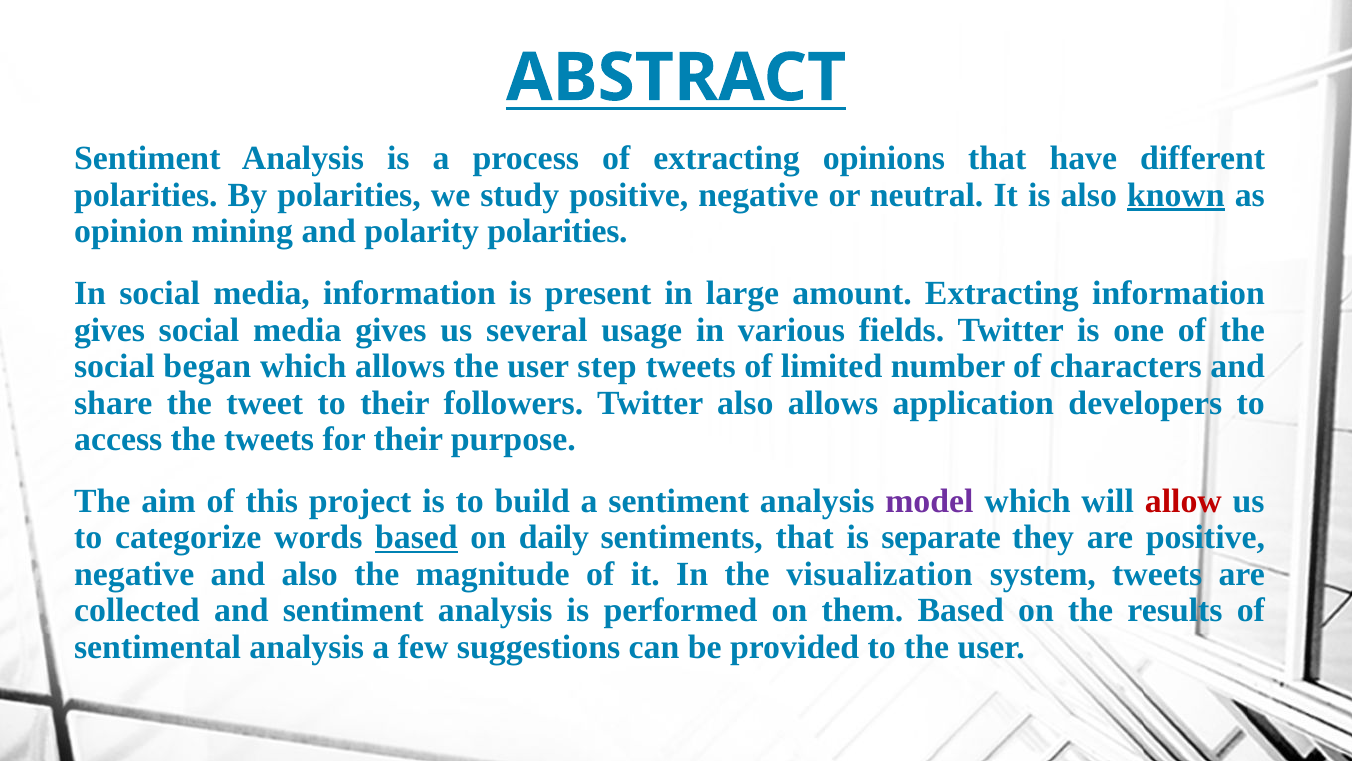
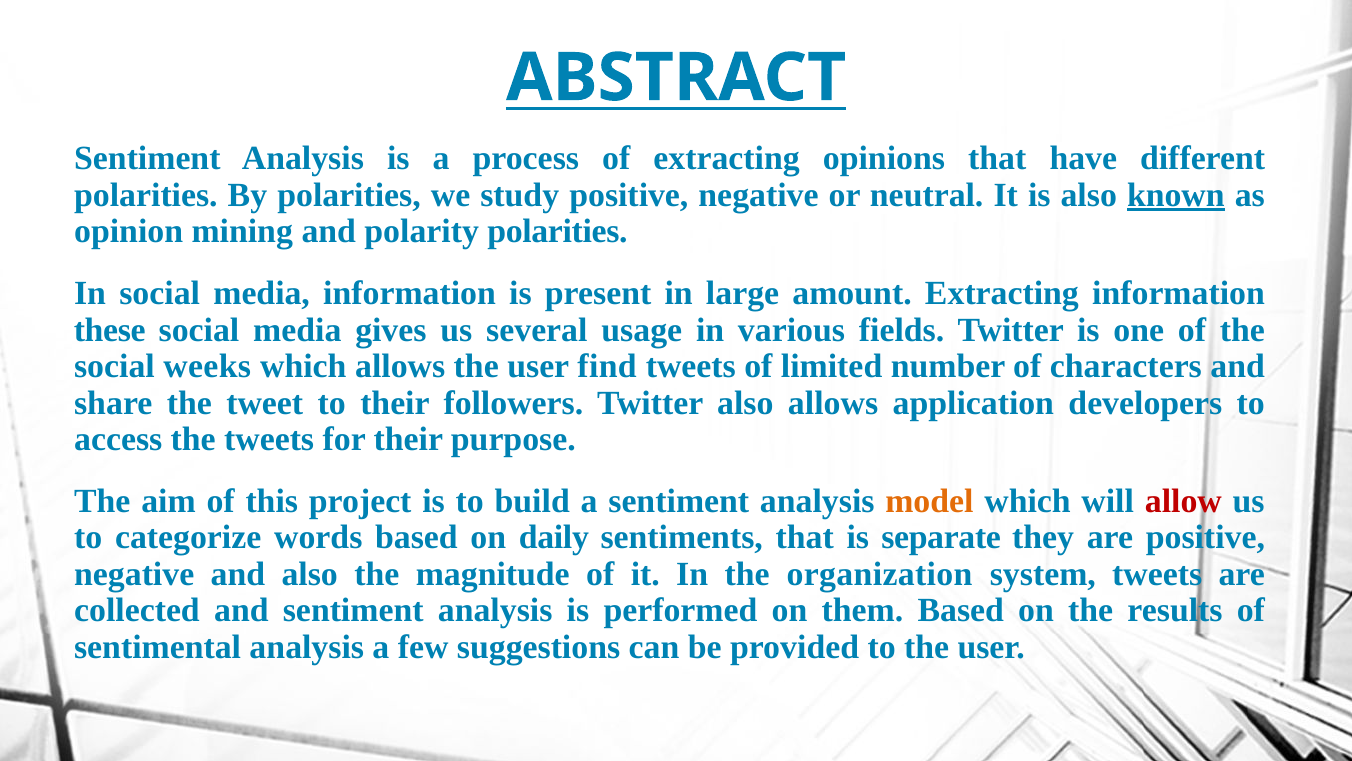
gives at (110, 330): gives -> these
began: began -> weeks
step: step -> find
model colour: purple -> orange
based at (416, 538) underline: present -> none
visualization: visualization -> organization
